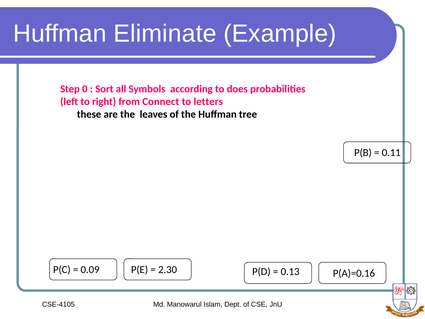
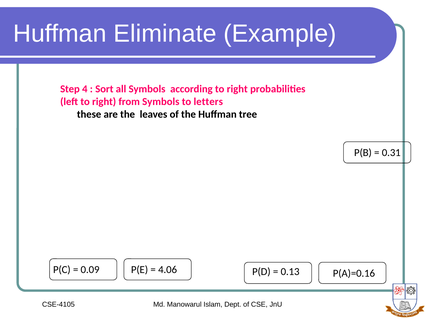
0: 0 -> 4
according to does: does -> right
from Connect: Connect -> Symbols
0.11: 0.11 -> 0.31
2.30: 2.30 -> 4.06
